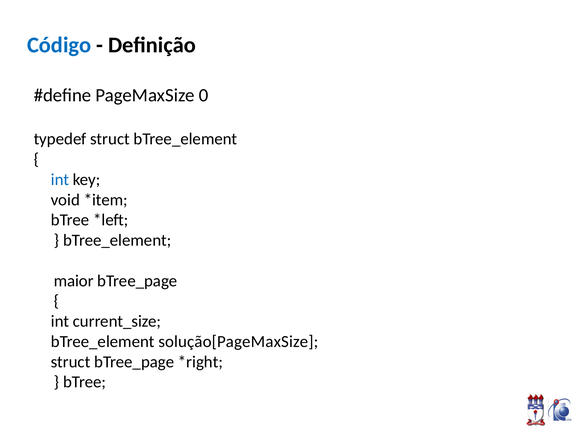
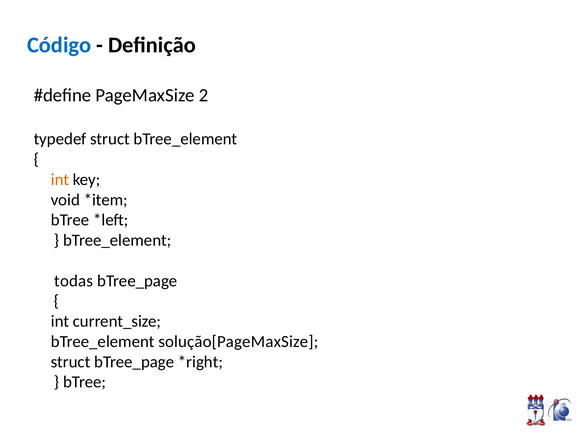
0: 0 -> 2
int at (60, 180) colour: blue -> orange
maior: maior -> todas
